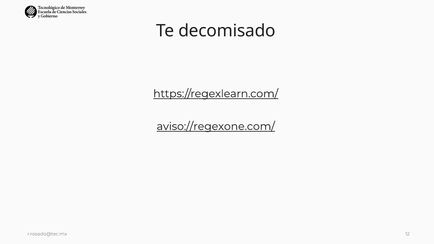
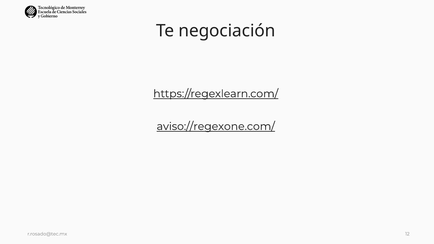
decomisado: decomisado -> negociación
